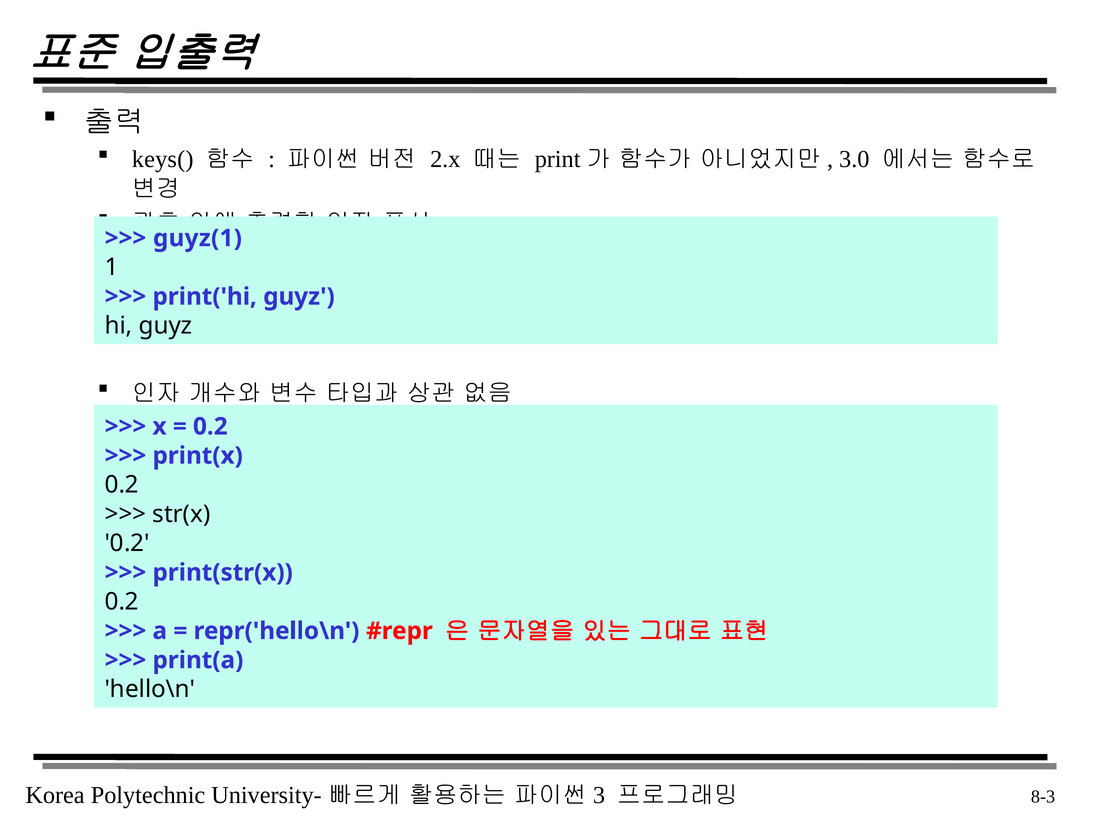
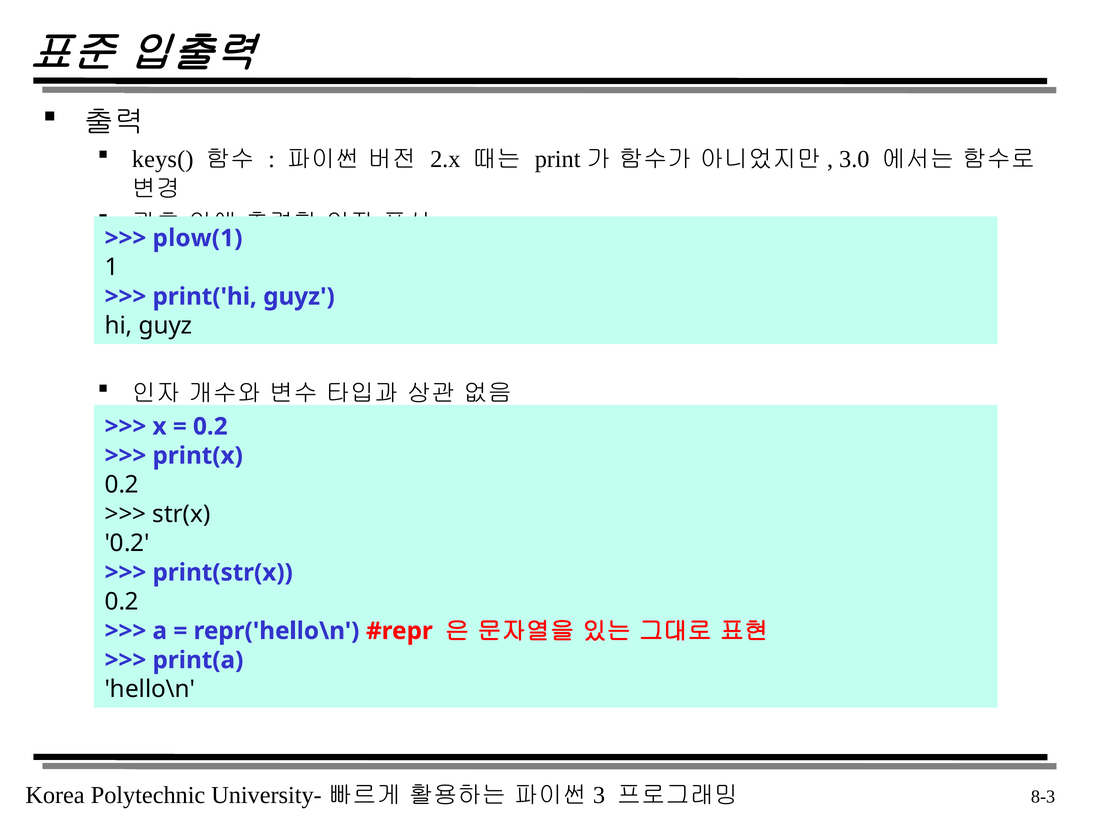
guyz(1: guyz(1 -> plow(1
